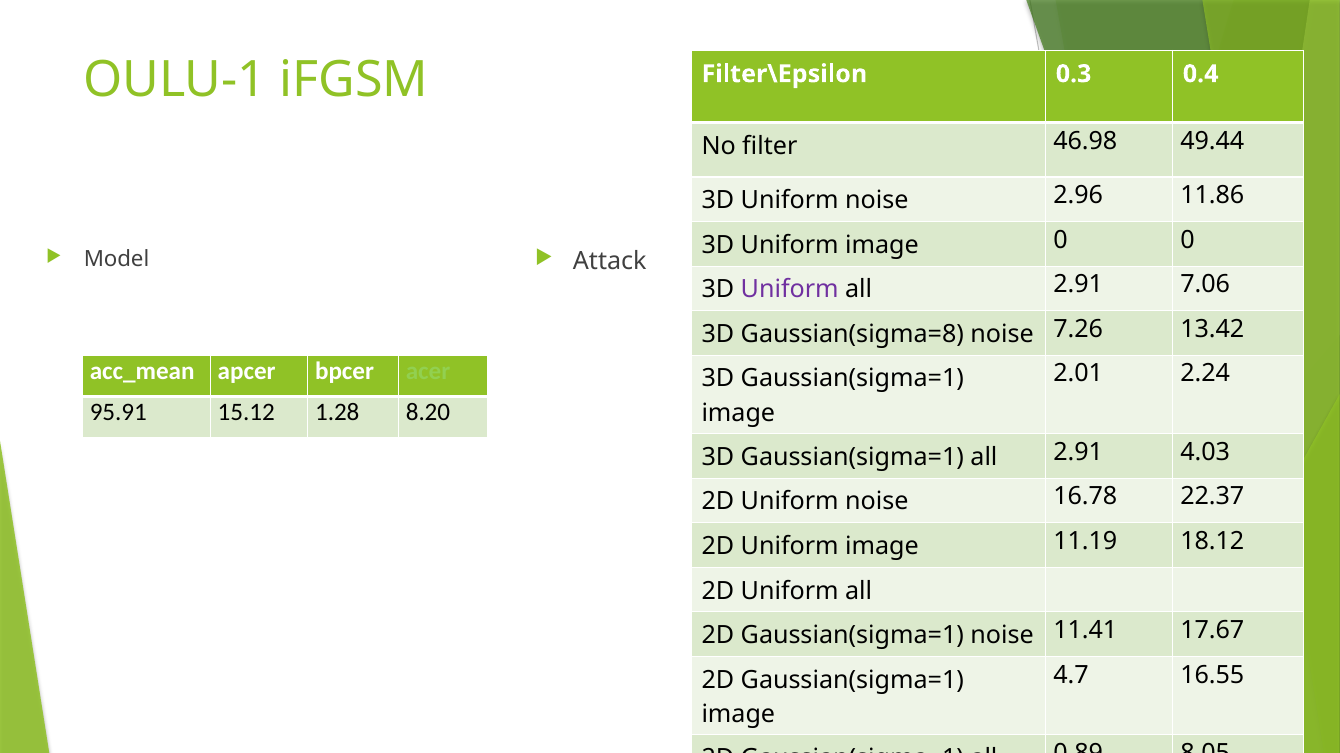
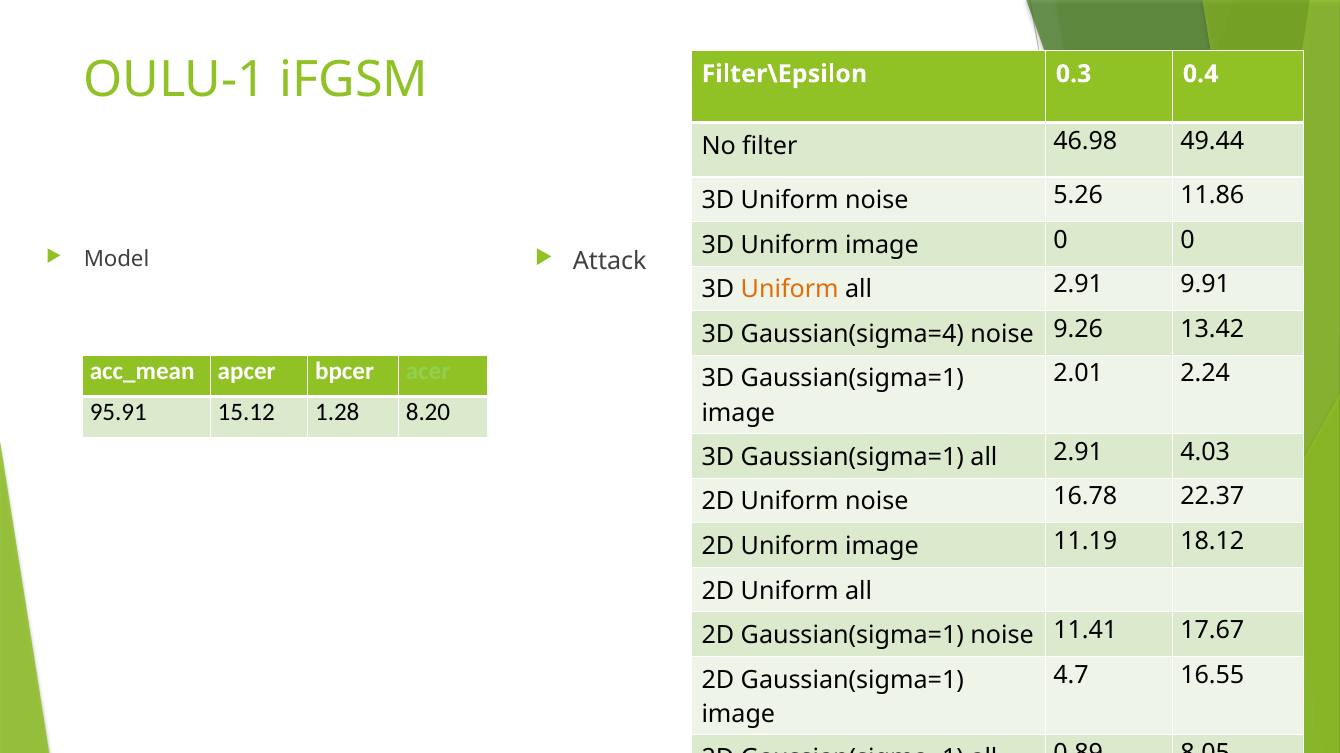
2.96: 2.96 -> 5.26
Uniform at (790, 290) colour: purple -> orange
7.06: 7.06 -> 9.91
Gaussian(sigma=8: Gaussian(sigma=8 -> Gaussian(sigma=4
7.26: 7.26 -> 9.26
